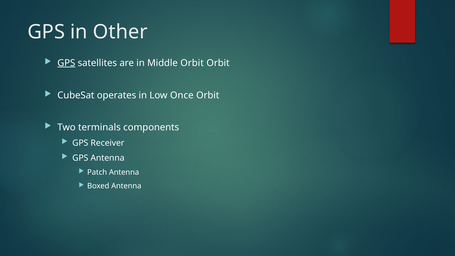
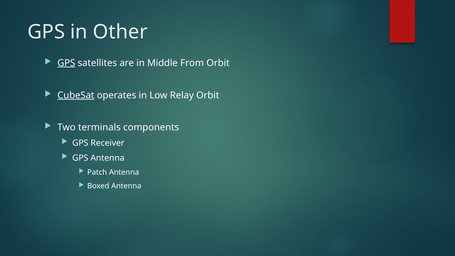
Middle Orbit: Orbit -> From
CubeSat underline: none -> present
Once: Once -> Relay
